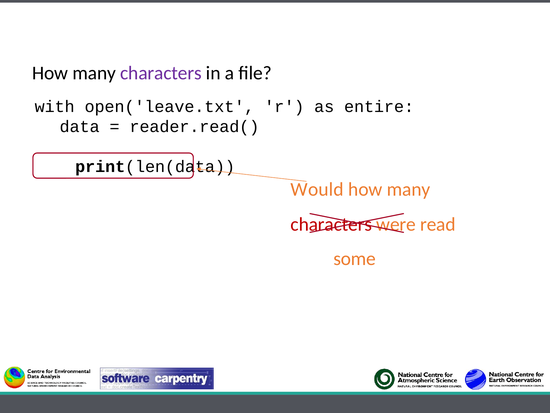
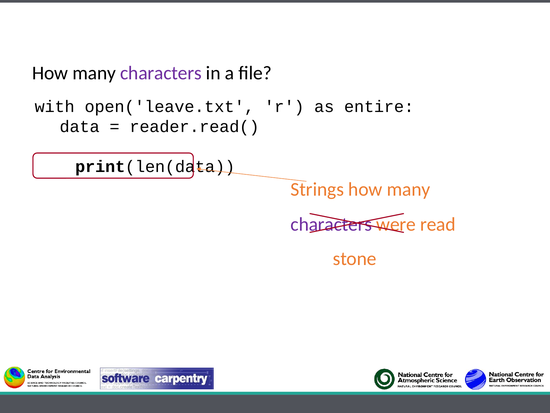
Would: Would -> Strings
characters at (331, 224) colour: red -> purple
some: some -> stone
